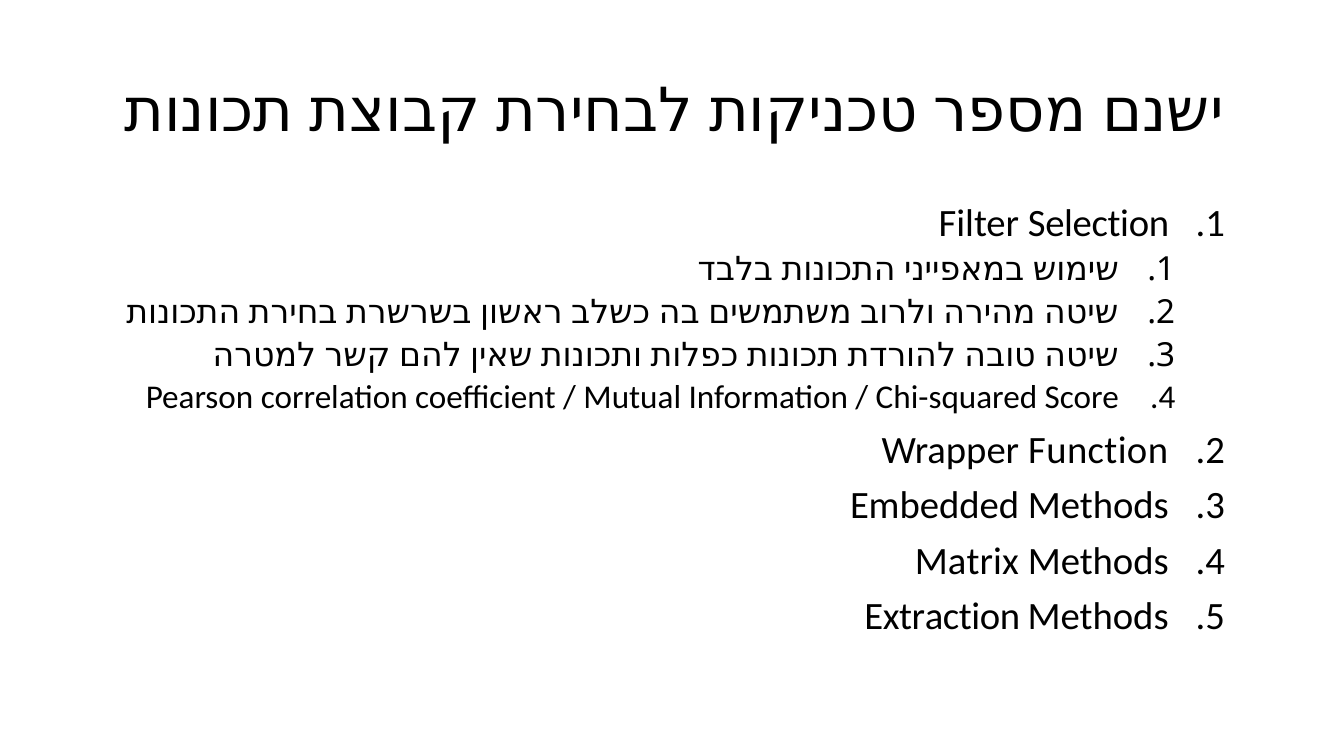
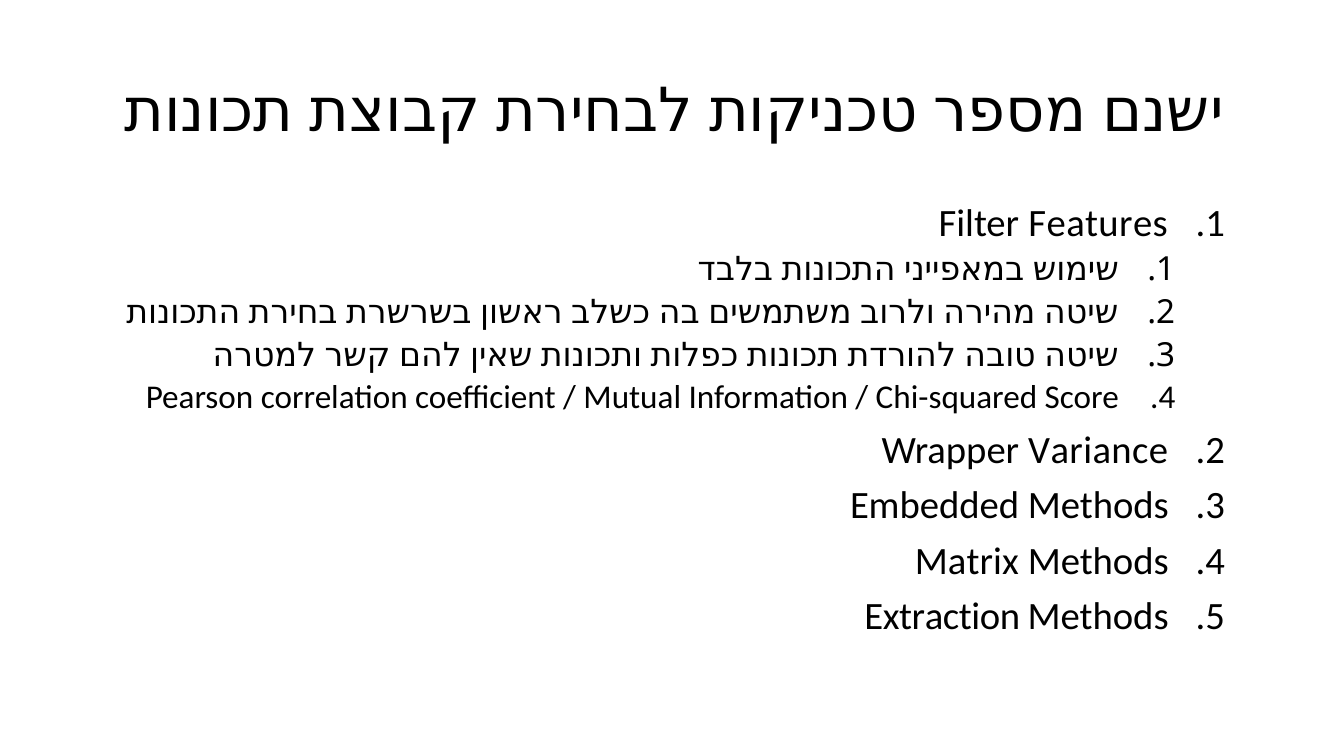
Selection: Selection -> Features
Function: Function -> Variance
